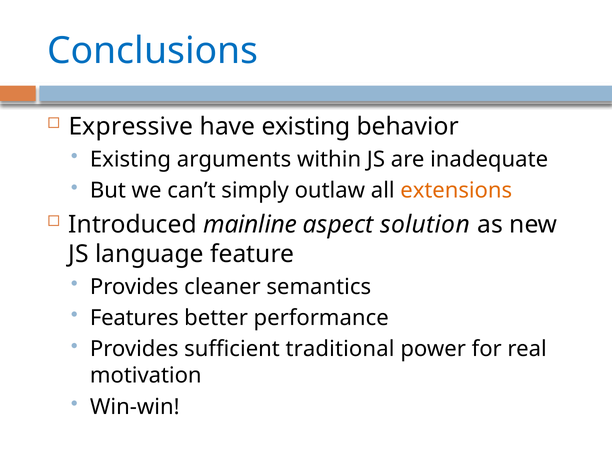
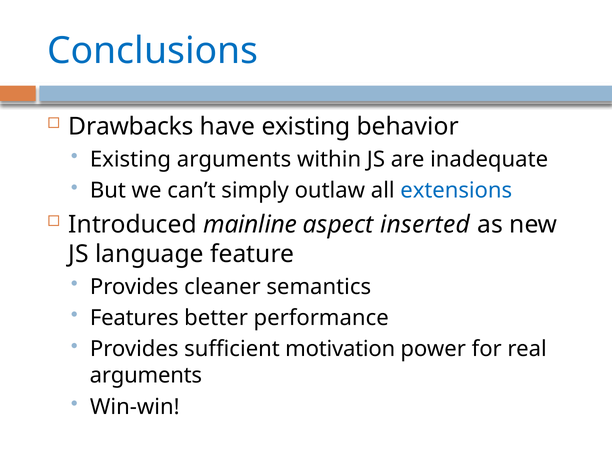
Expressive: Expressive -> Drawbacks
extensions colour: orange -> blue
solution: solution -> inserted
traditional: traditional -> motivation
motivation at (146, 376): motivation -> arguments
